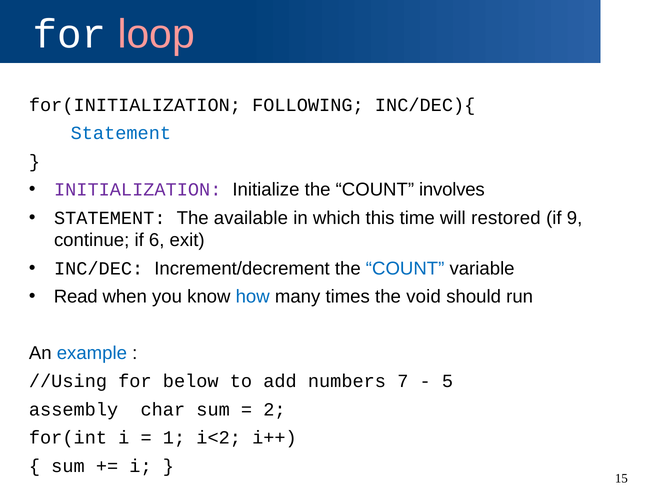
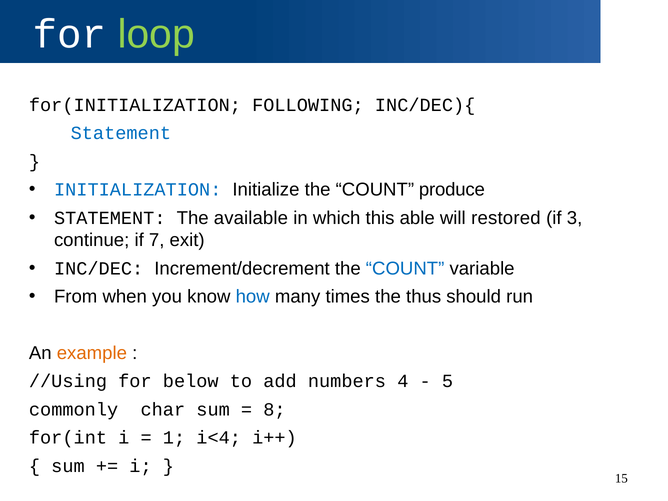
loop colour: pink -> light green
INITIALIZATION colour: purple -> blue
involves: involves -> produce
time: time -> able
9: 9 -> 3
6: 6 -> 7
Read: Read -> From
void: void -> thus
example colour: blue -> orange
7: 7 -> 4
assembly: assembly -> commonly
2: 2 -> 8
i<2: i<2 -> i<4
